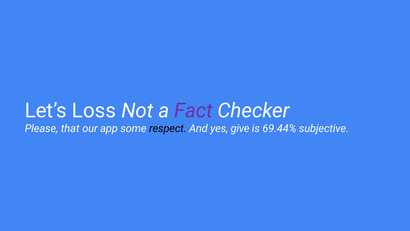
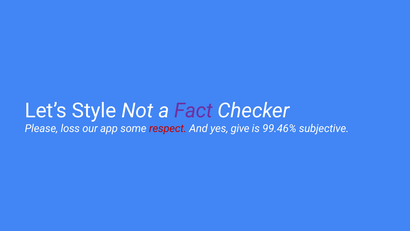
Loss: Loss -> Style
that: that -> loss
respect colour: black -> red
69.44%: 69.44% -> 99.46%
